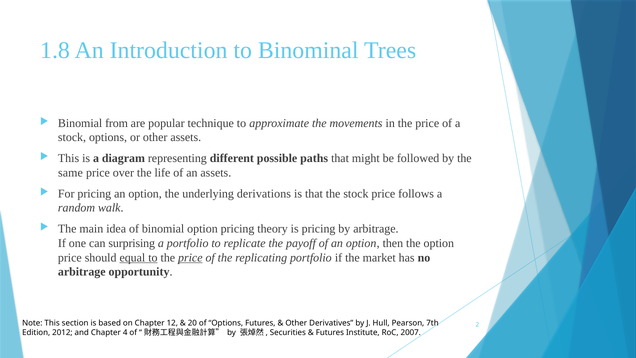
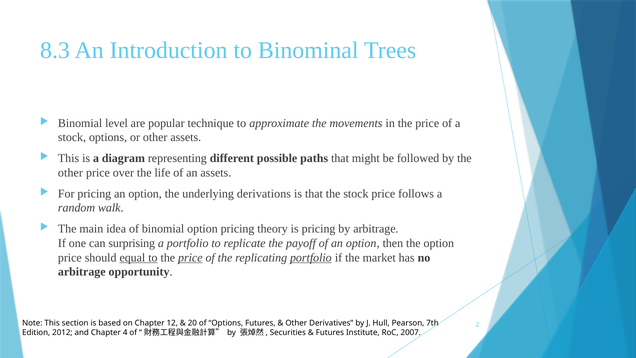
1.8: 1.8 -> 8.3
from: from -> level
same at (70, 173): same -> other
portfolio at (311, 257) underline: none -> present
